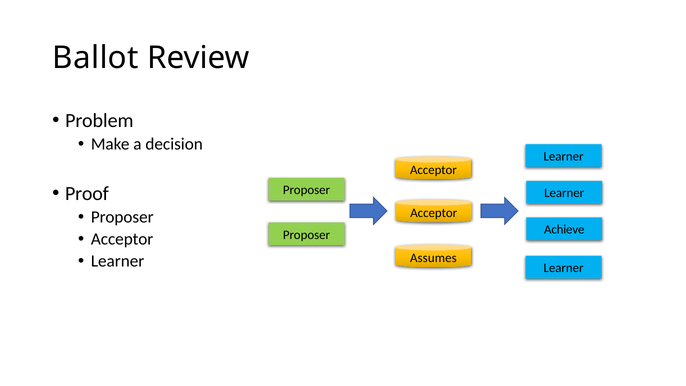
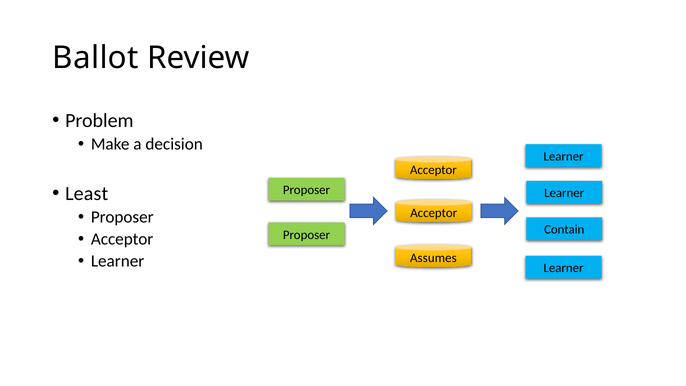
Proof: Proof -> Least
Achieve: Achieve -> Contain
